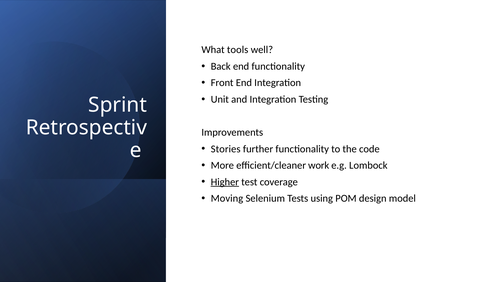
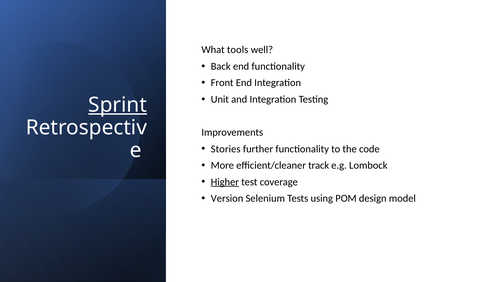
Sprint underline: none -> present
work: work -> track
Moving: Moving -> Version
